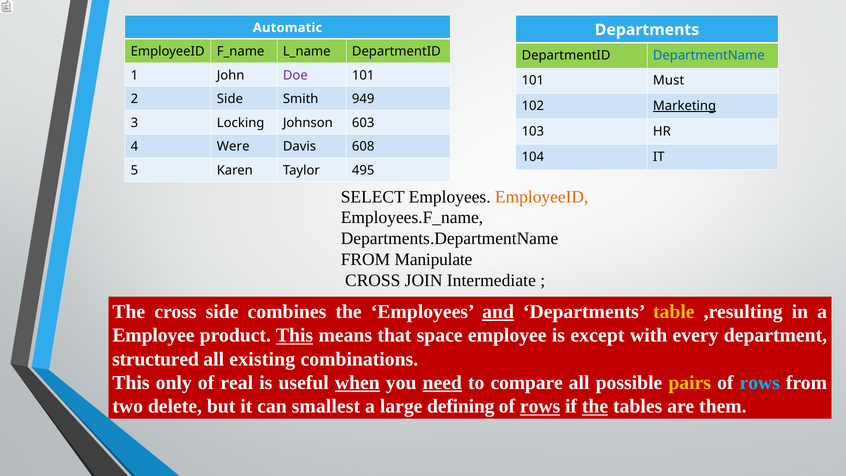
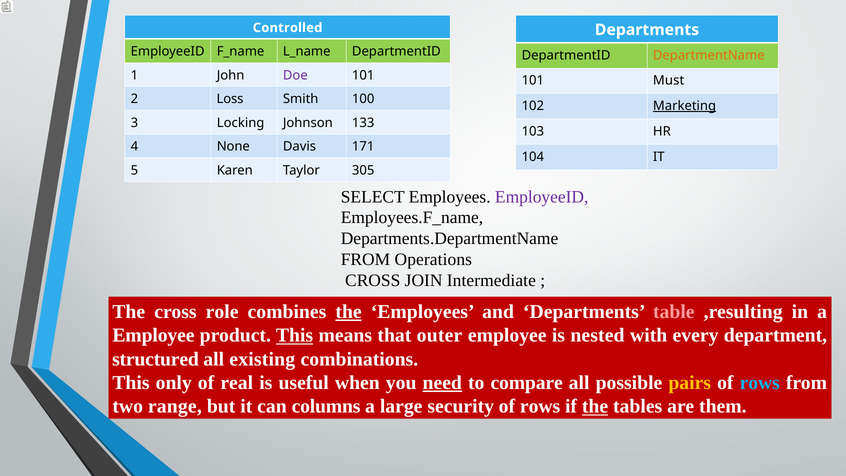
Automatic: Automatic -> Controlled
DepartmentName colour: blue -> orange
2 Side: Side -> Loss
949: 949 -> 100
603: 603 -> 133
Were: Were -> None
608: 608 -> 171
495: 495 -> 305
EmployeeID at (542, 197) colour: orange -> purple
Manipulate: Manipulate -> Operations
cross side: side -> role
the at (349, 312) underline: none -> present
and underline: present -> none
table colour: yellow -> pink
space: space -> outer
except: except -> nested
when underline: present -> none
delete: delete -> range
smallest: smallest -> columns
defining: defining -> security
rows at (540, 406) underline: present -> none
